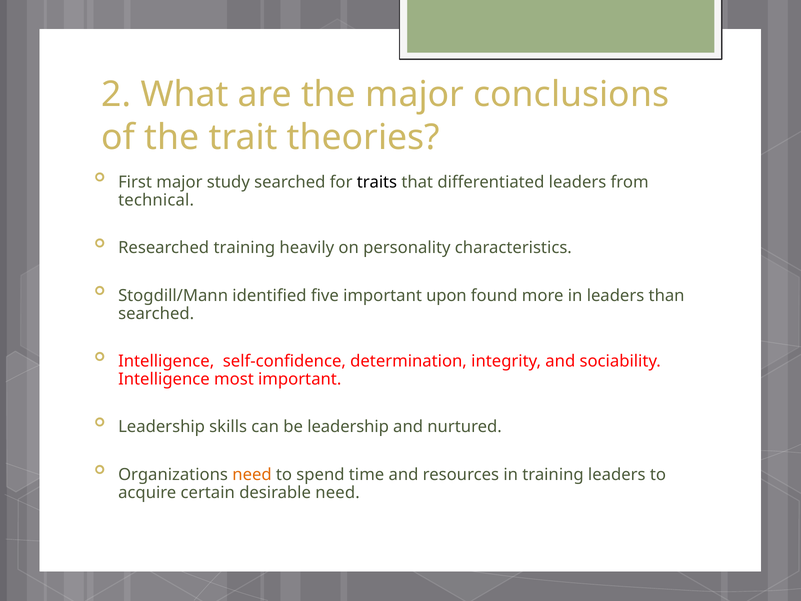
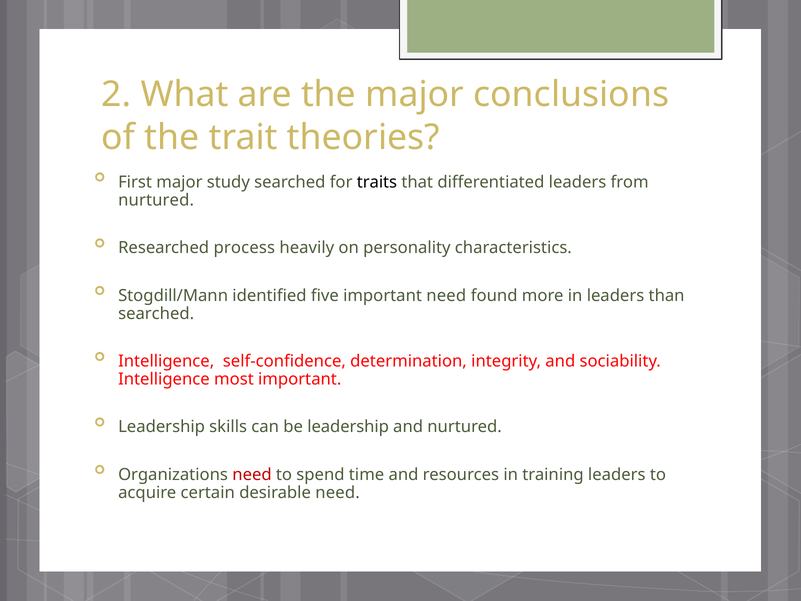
technical at (156, 200): technical -> nurtured
Researched training: training -> process
important upon: upon -> need
need at (252, 474) colour: orange -> red
